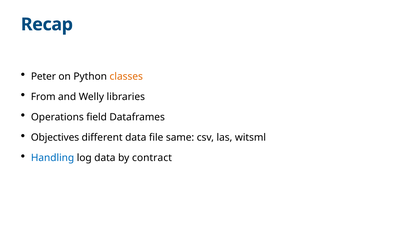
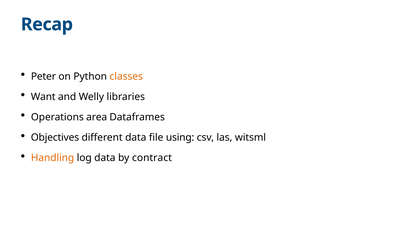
From: From -> Want
field: field -> area
same: same -> using
Handling colour: blue -> orange
